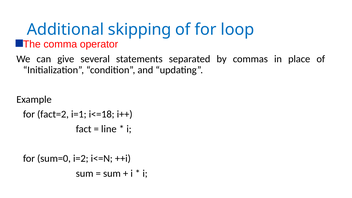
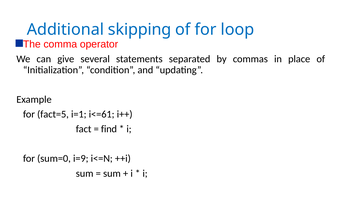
fact=2: fact=2 -> fact=5
i<=18: i<=18 -> i<=61
line: line -> find
i=2: i=2 -> i=9
